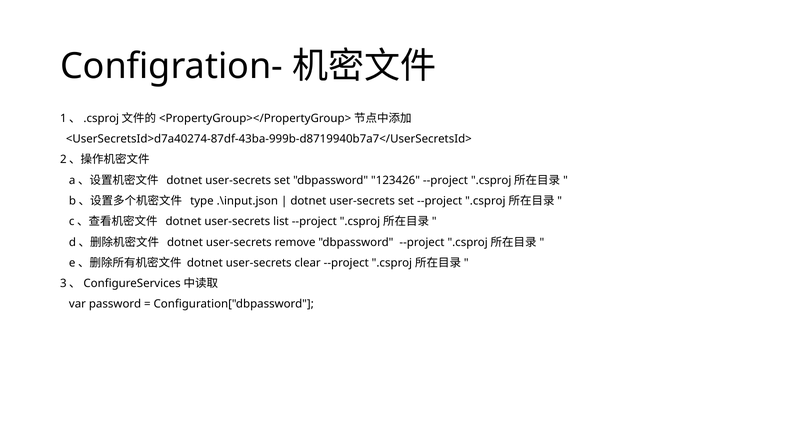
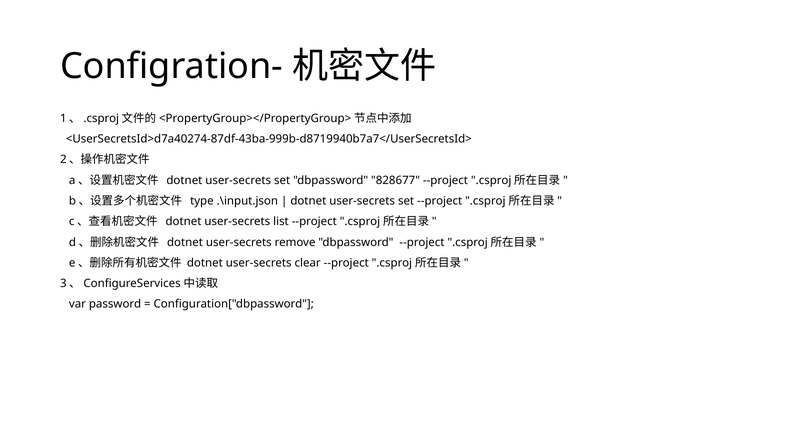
123426: 123426 -> 828677
